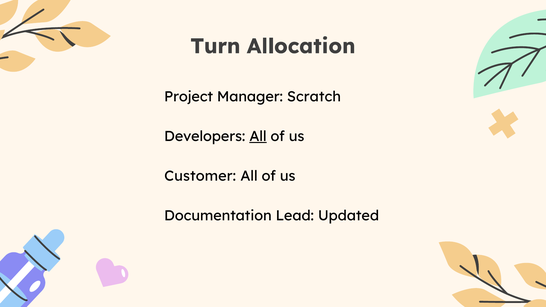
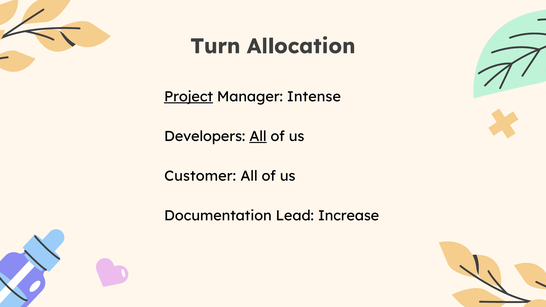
Project underline: none -> present
Scratch: Scratch -> Intense
Updated: Updated -> Increase
